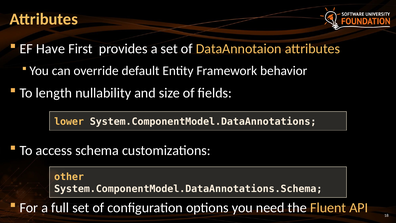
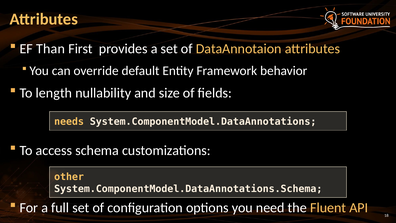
Have: Have -> Than
lower: lower -> needs
